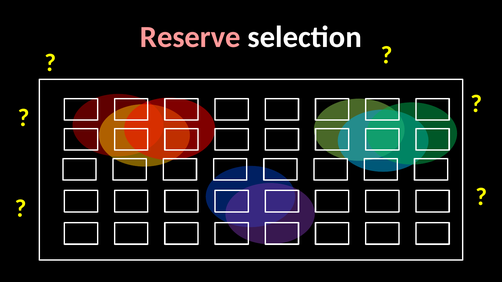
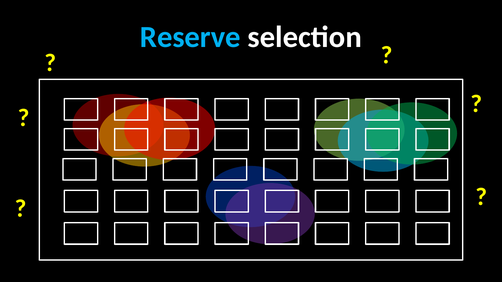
Reserve colour: pink -> light blue
